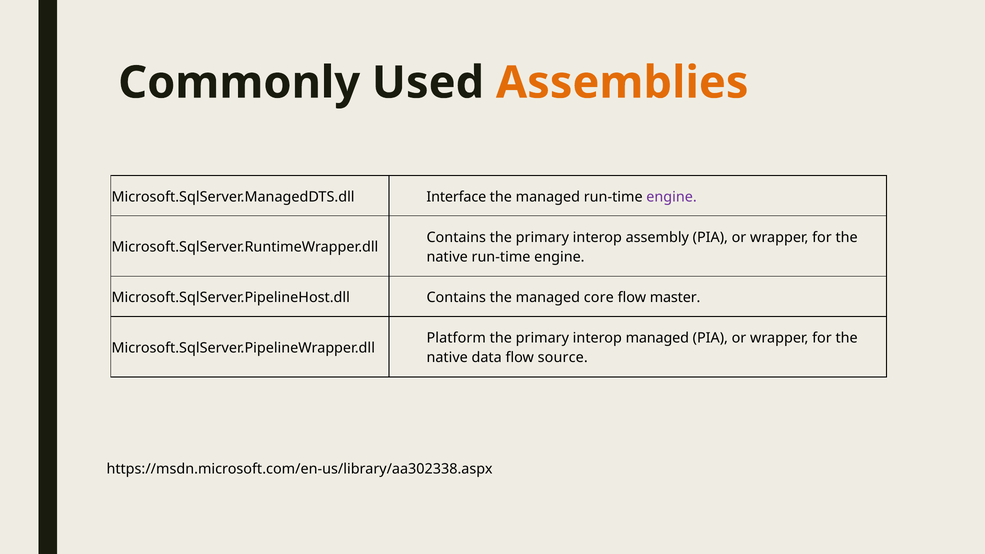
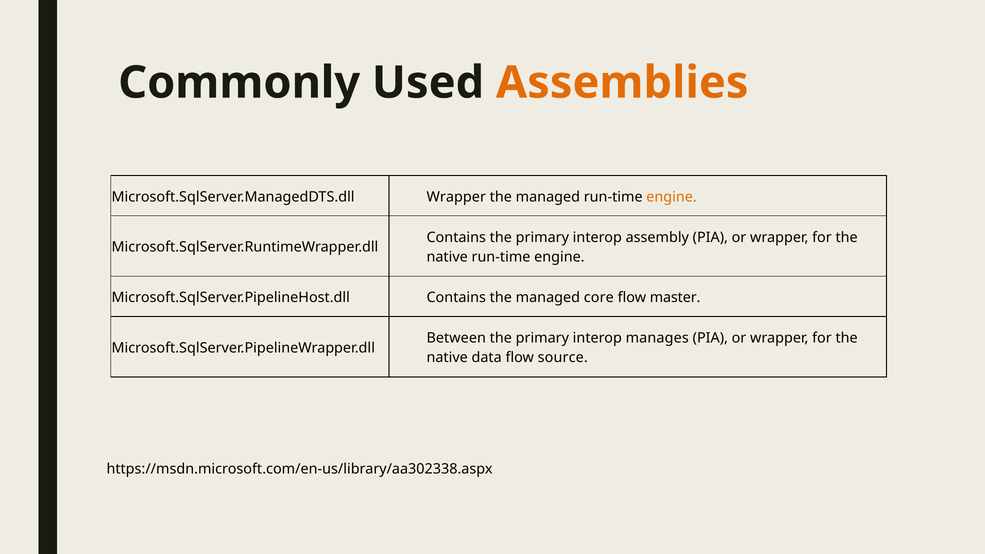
Microsoft.SqlServer.ManagedDTS.dll Interface: Interface -> Wrapper
engine at (672, 197) colour: purple -> orange
Platform: Platform -> Between
interop managed: managed -> manages
